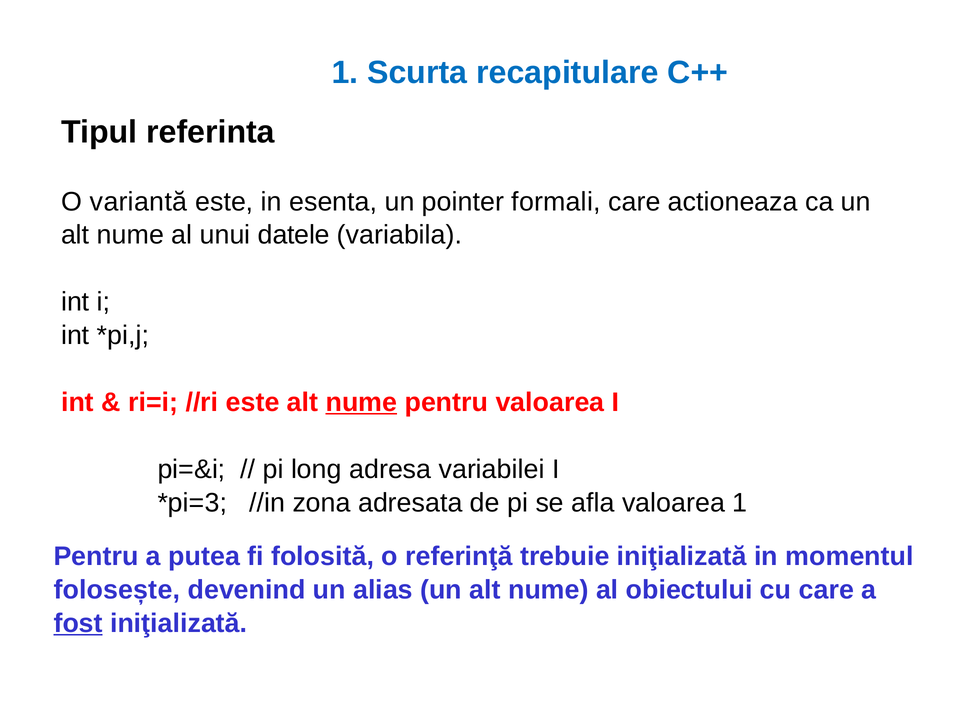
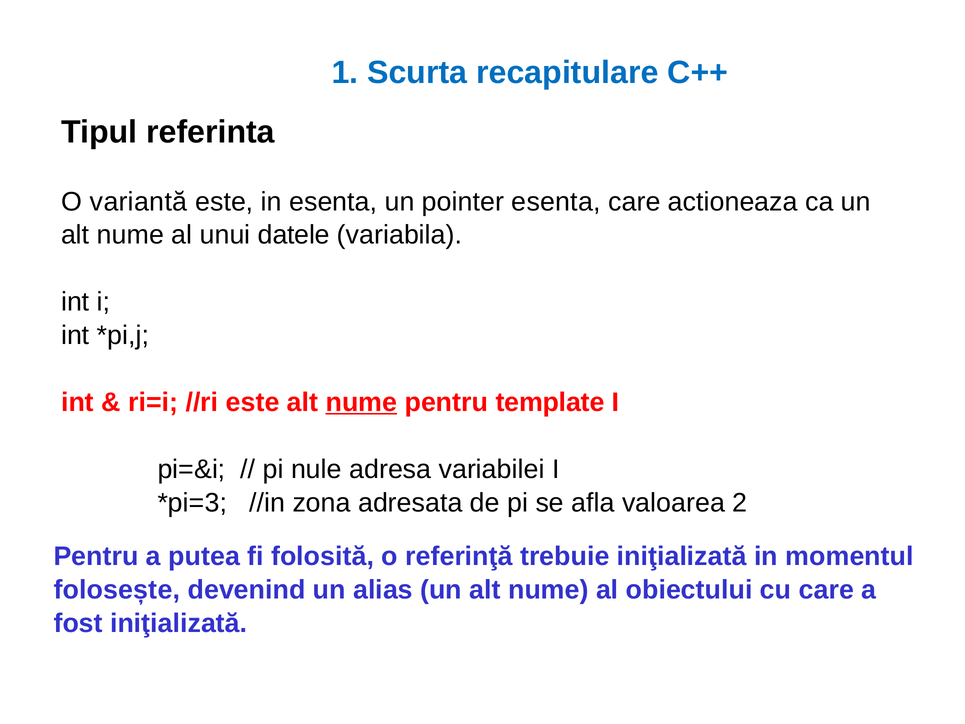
pointer formali: formali -> esenta
pentru valoarea: valoarea -> template
long: long -> nule
valoarea 1: 1 -> 2
fost underline: present -> none
